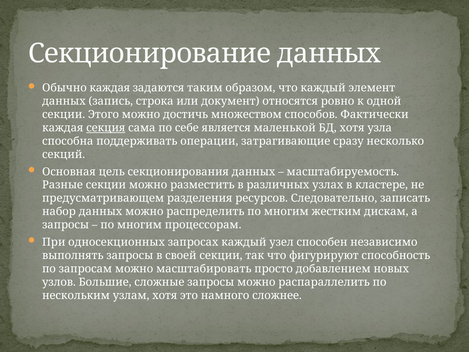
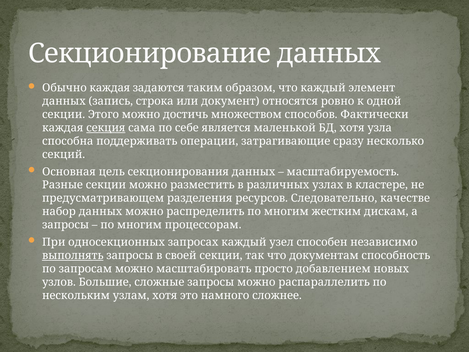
записать: записать -> качестве
выполнять underline: none -> present
фигурируют: фигурируют -> документам
